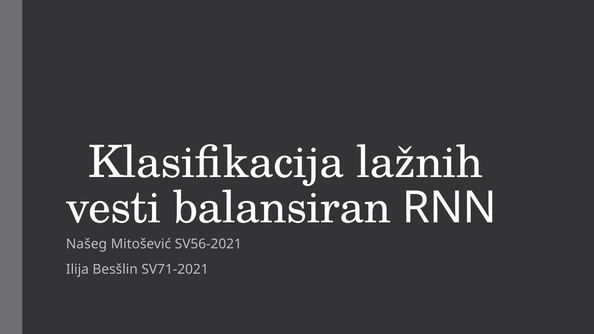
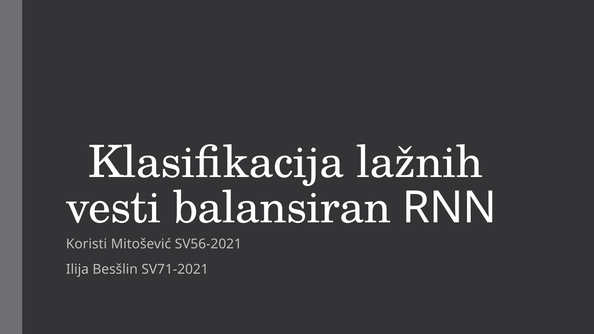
Našeg: Našeg -> Koristi
